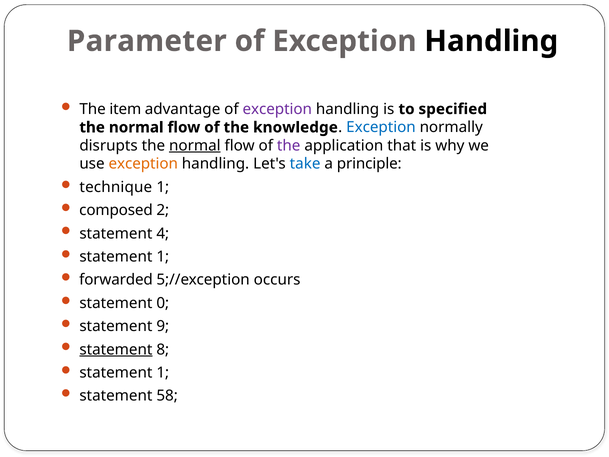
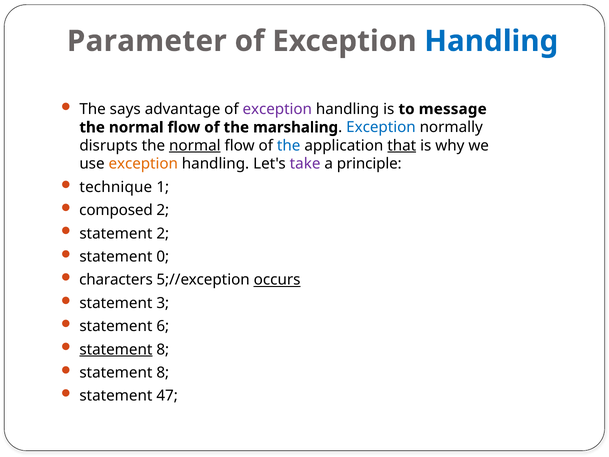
Handling at (491, 41) colour: black -> blue
item: item -> says
specified: specified -> message
knowledge: knowledge -> marshaling
the at (289, 146) colour: purple -> blue
that underline: none -> present
take colour: blue -> purple
statement 4: 4 -> 2
1 at (163, 257): 1 -> 0
forwarded: forwarded -> characters
occurs underline: none -> present
0: 0 -> 3
9: 9 -> 6
1 at (163, 373): 1 -> 8
58: 58 -> 47
